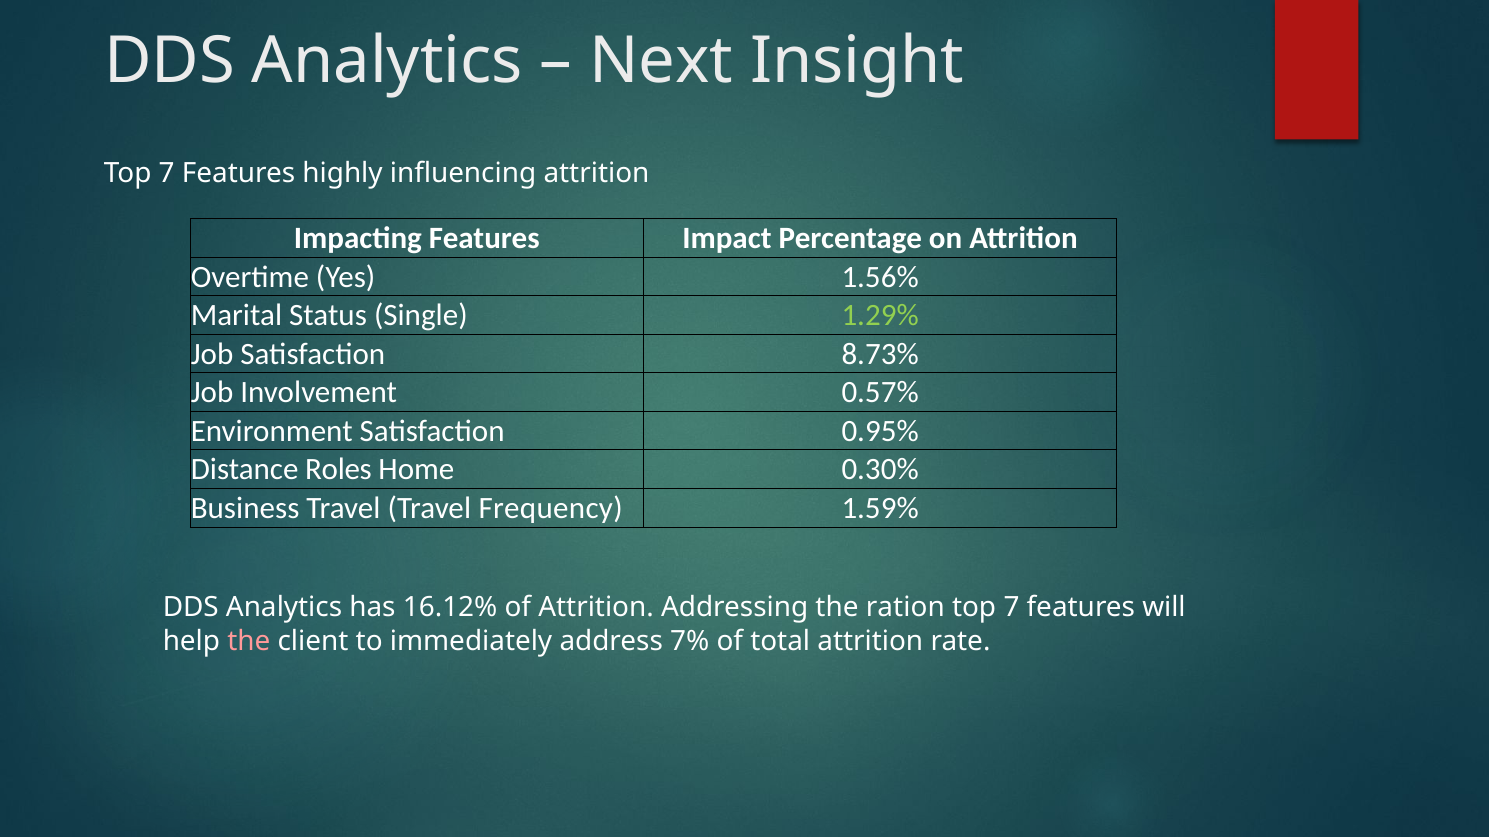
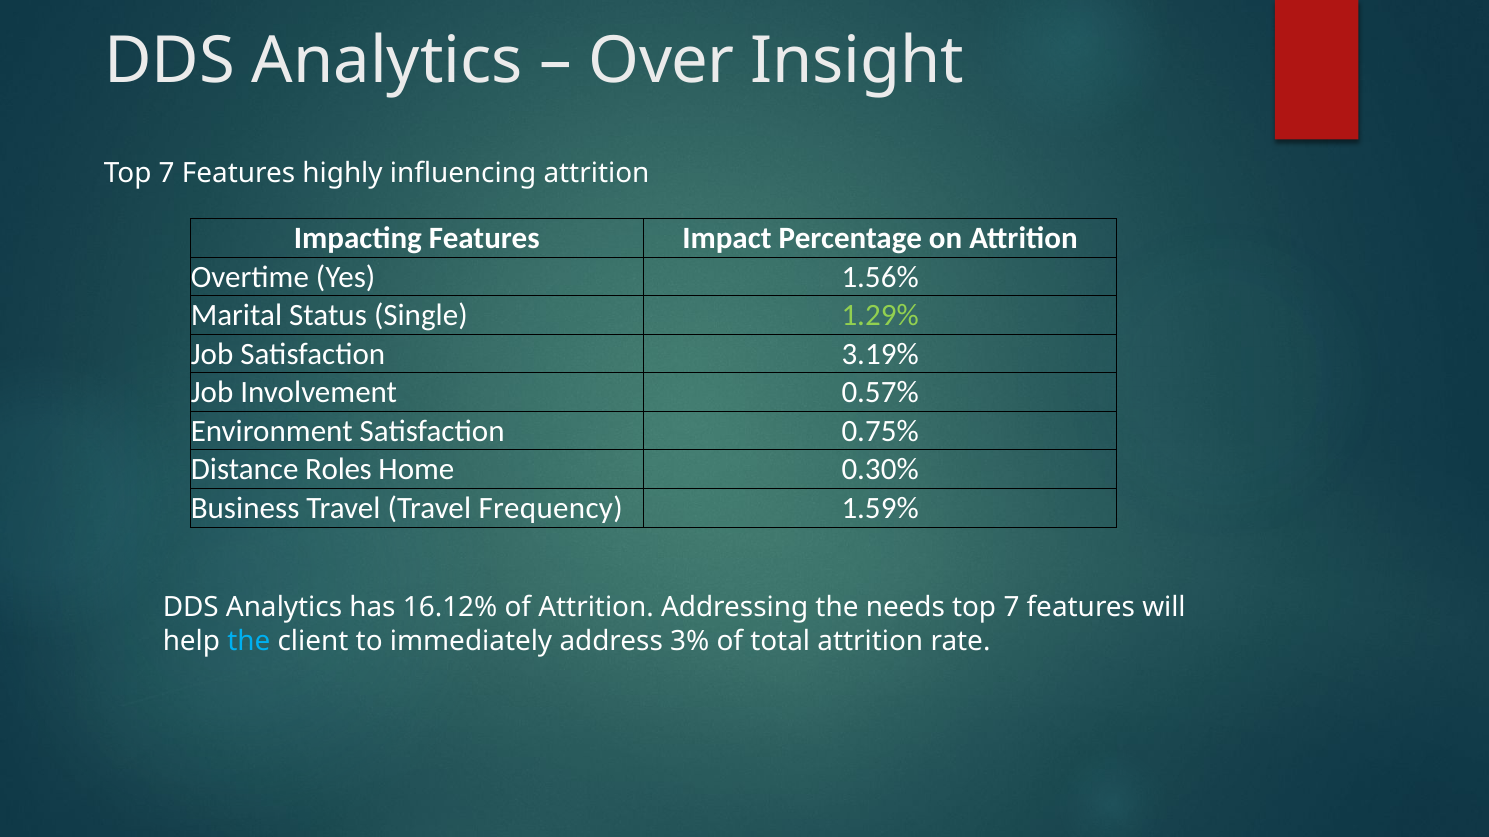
Next: Next -> Over
8.73%: 8.73% -> 3.19%
0.95%: 0.95% -> 0.75%
ration: ration -> needs
the at (249, 642) colour: pink -> light blue
7%: 7% -> 3%
